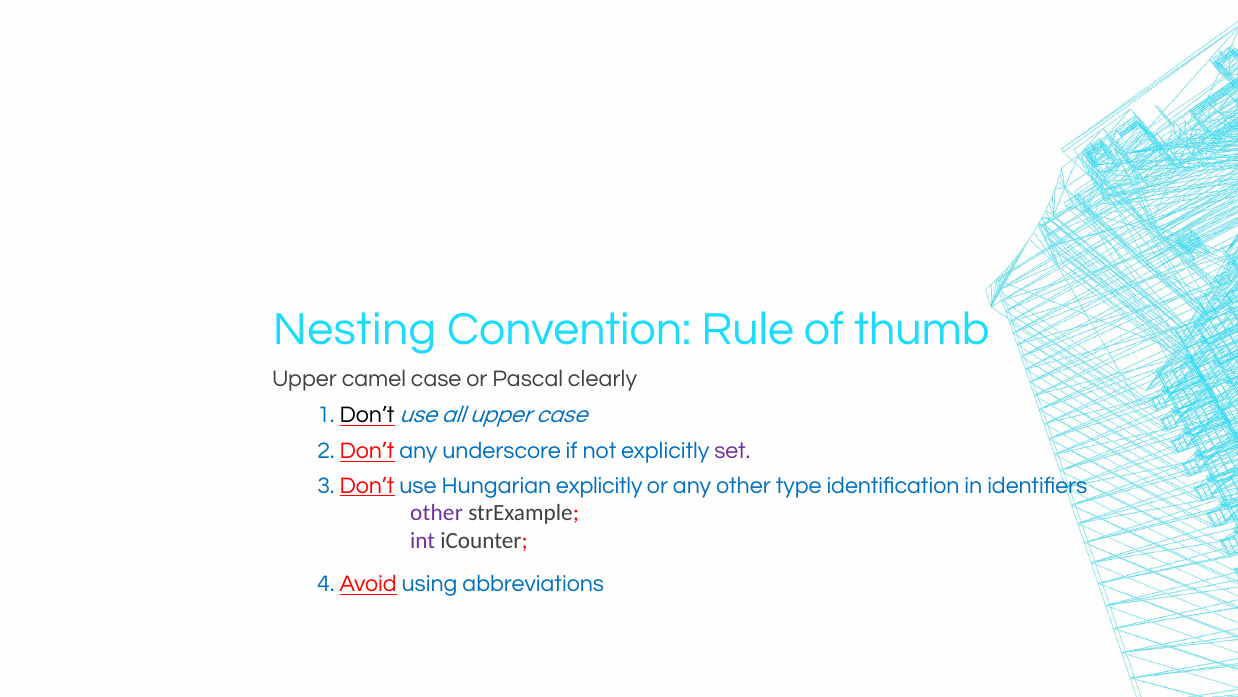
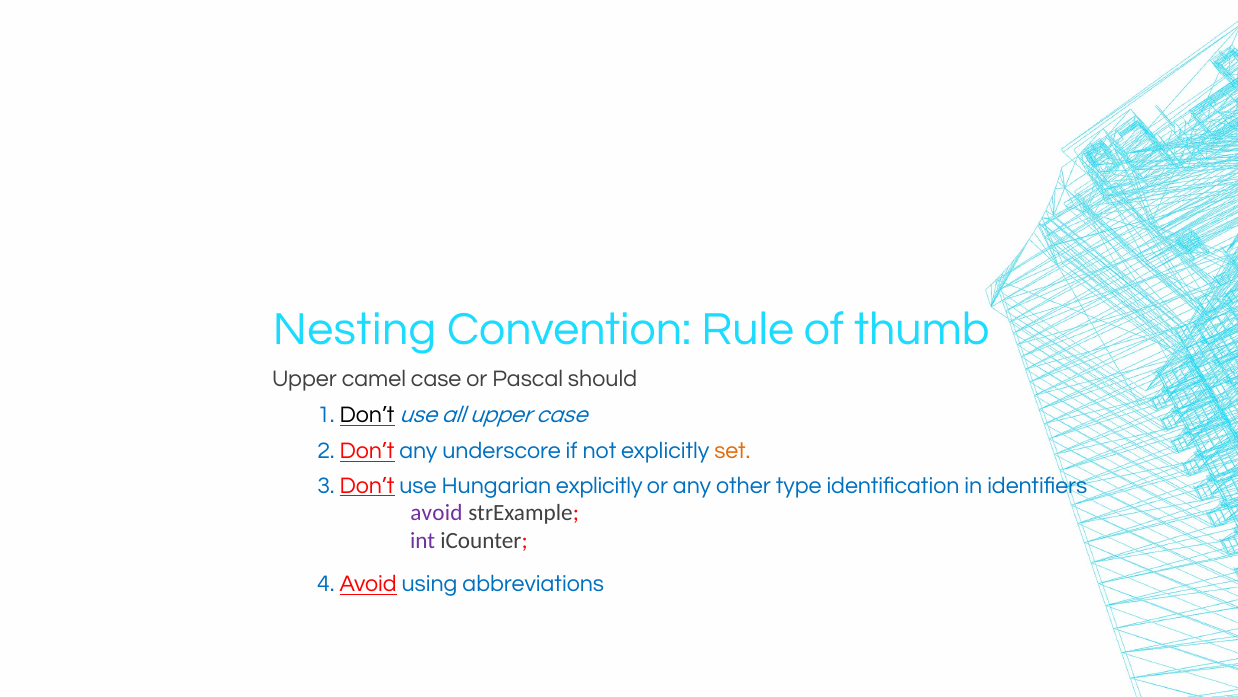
clearly: clearly -> should
set colour: purple -> orange
other at (436, 513): other -> avoid
